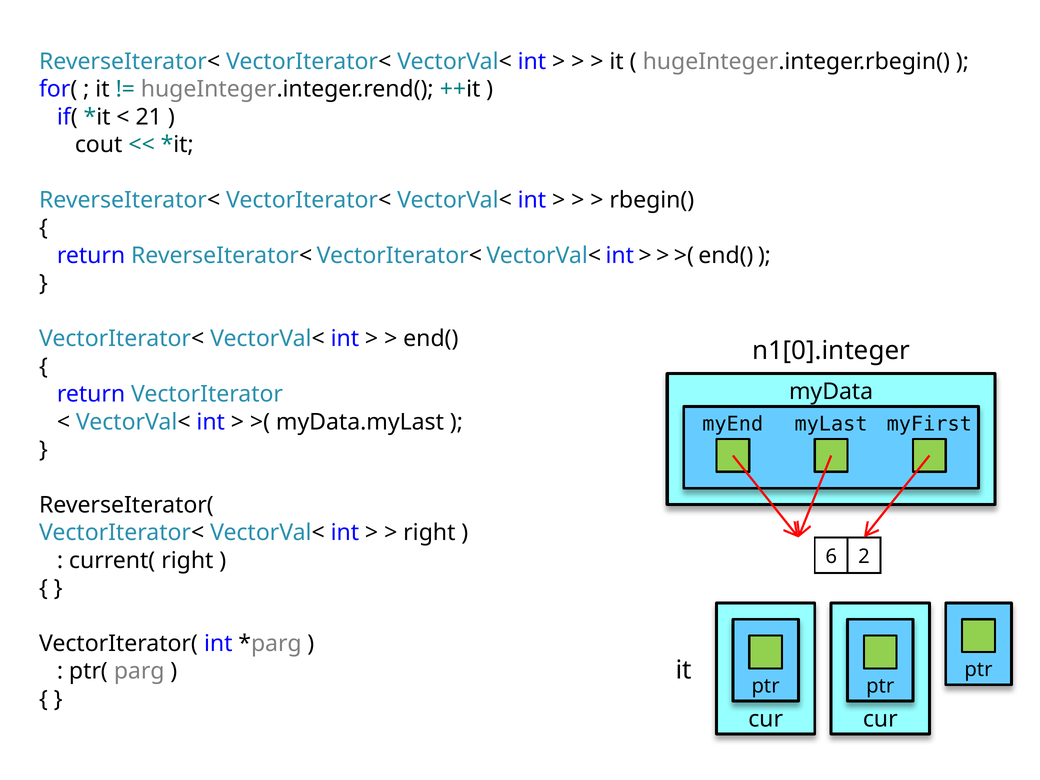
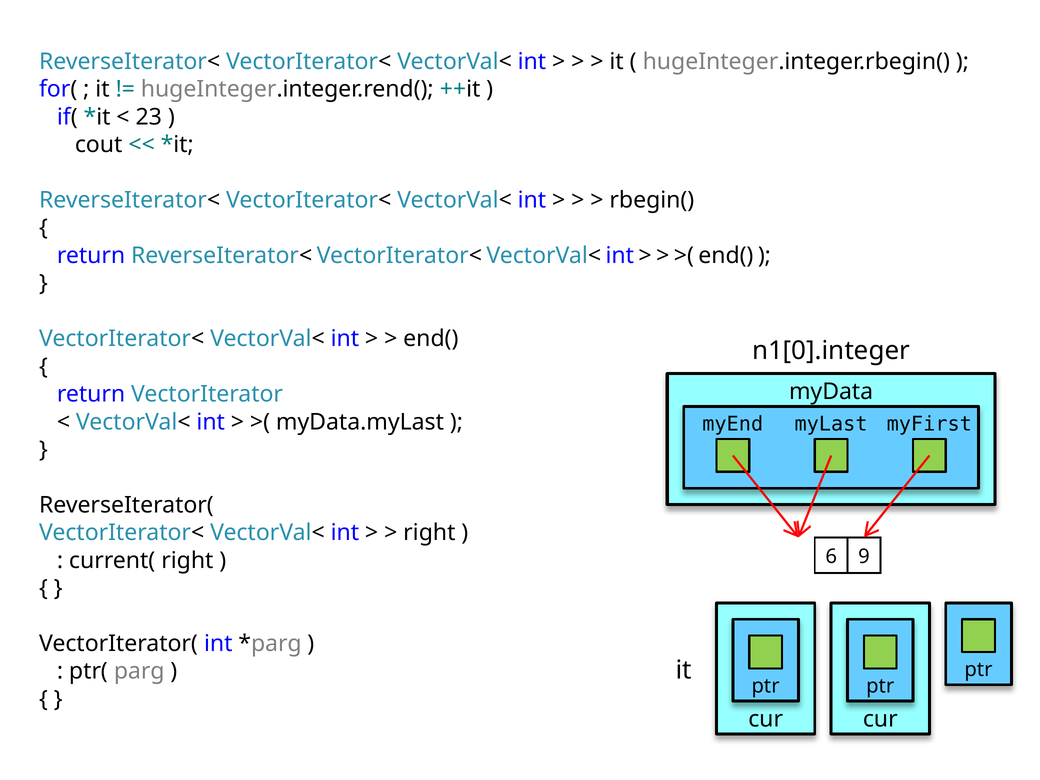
21: 21 -> 23
2: 2 -> 9
